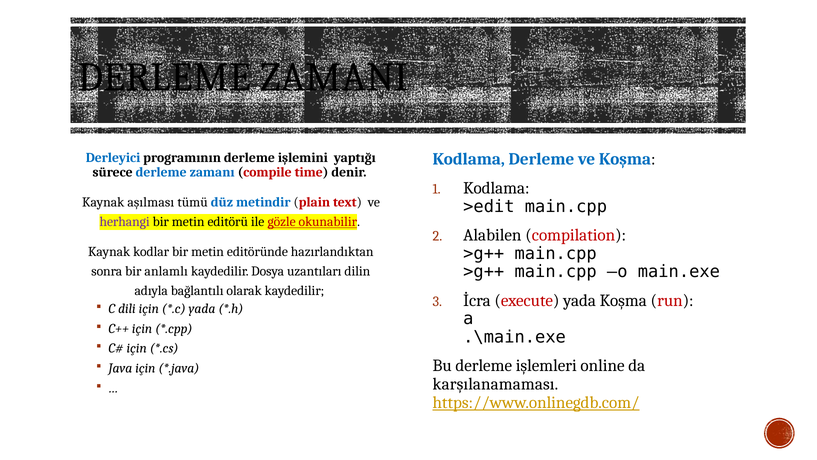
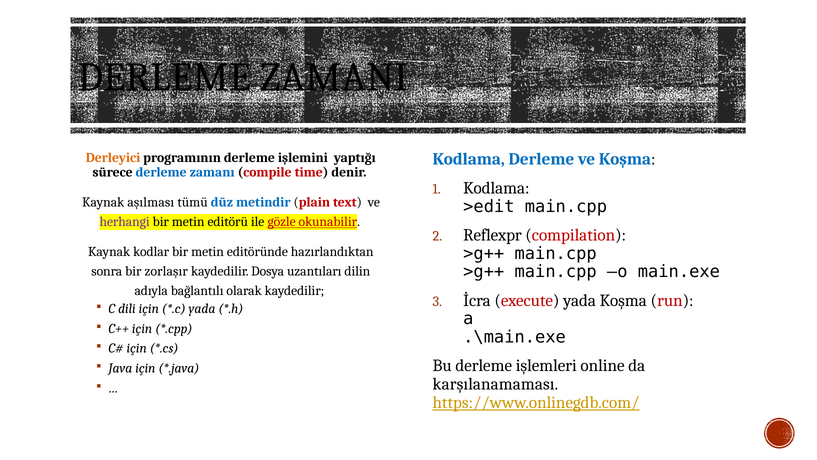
Derleyici colour: blue -> orange
Alabilen: Alabilen -> Reflexpr
anlamlı: anlamlı -> zorlaşır
